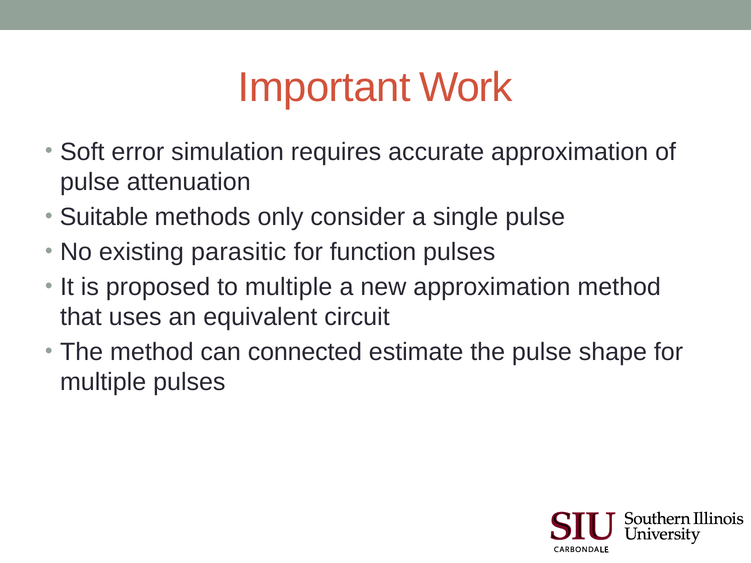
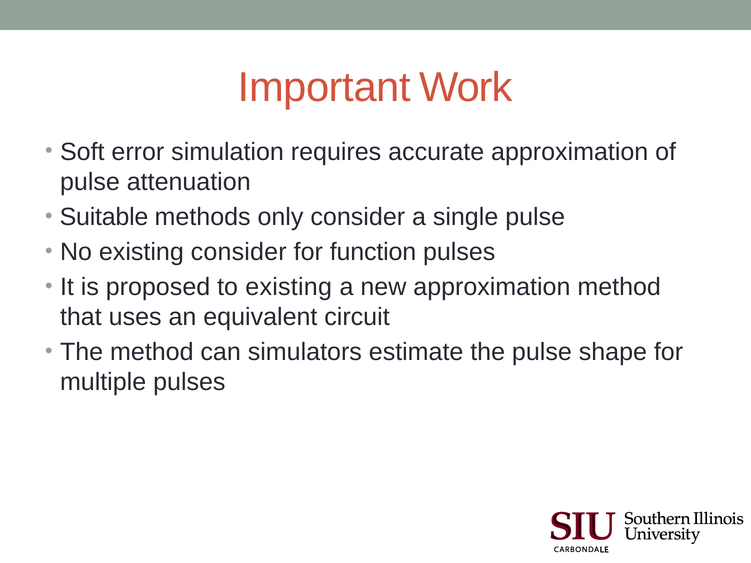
existing parasitic: parasitic -> consider
to multiple: multiple -> existing
connected: connected -> simulators
